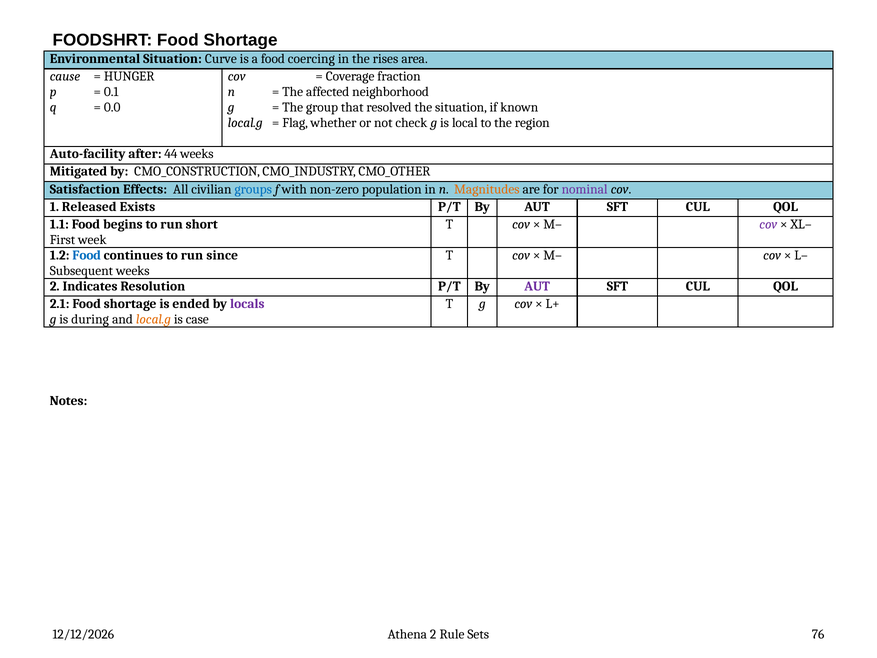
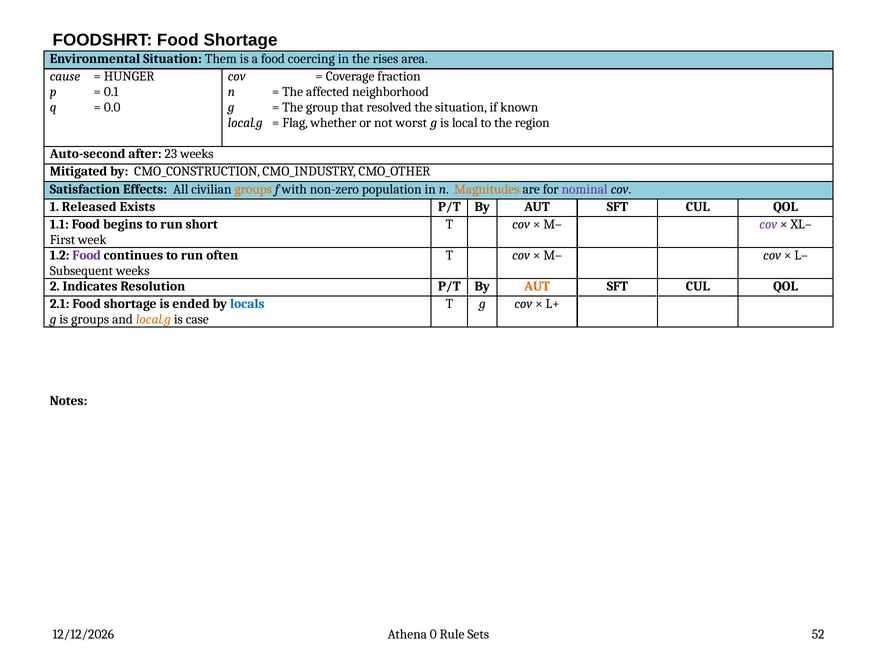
Curve: Curve -> Them
check: check -> worst
Auto-facility: Auto-facility -> Auto-second
44: 44 -> 23
groups at (253, 189) colour: blue -> orange
Food at (87, 255) colour: blue -> purple
since: since -> often
AUT at (537, 286) colour: purple -> orange
locals colour: purple -> blue
is during: during -> groups
Athena 2: 2 -> 0
76: 76 -> 52
